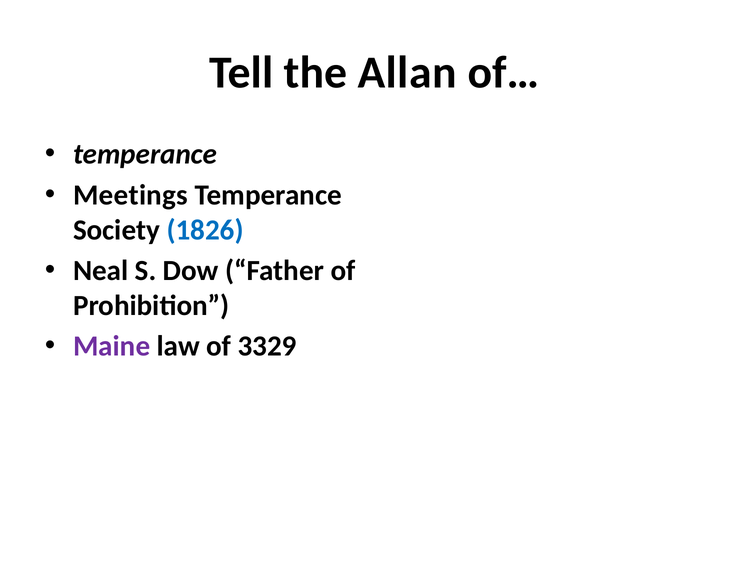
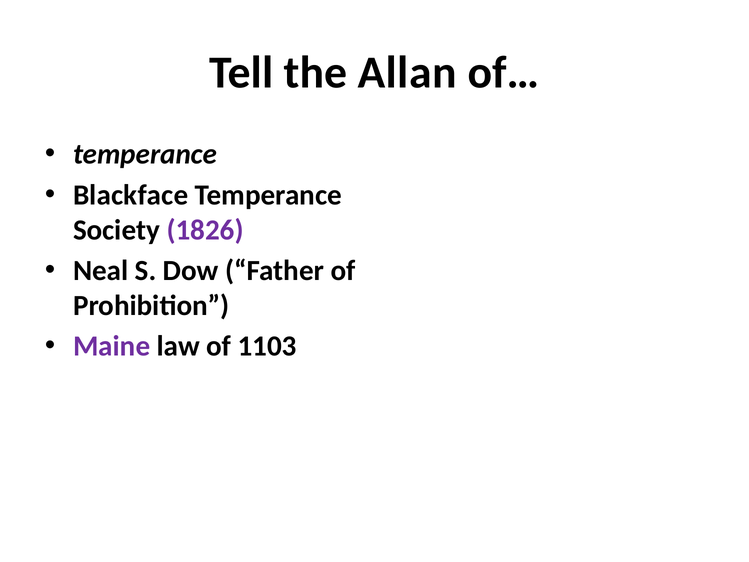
Meetings: Meetings -> Blackface
1826 colour: blue -> purple
3329: 3329 -> 1103
